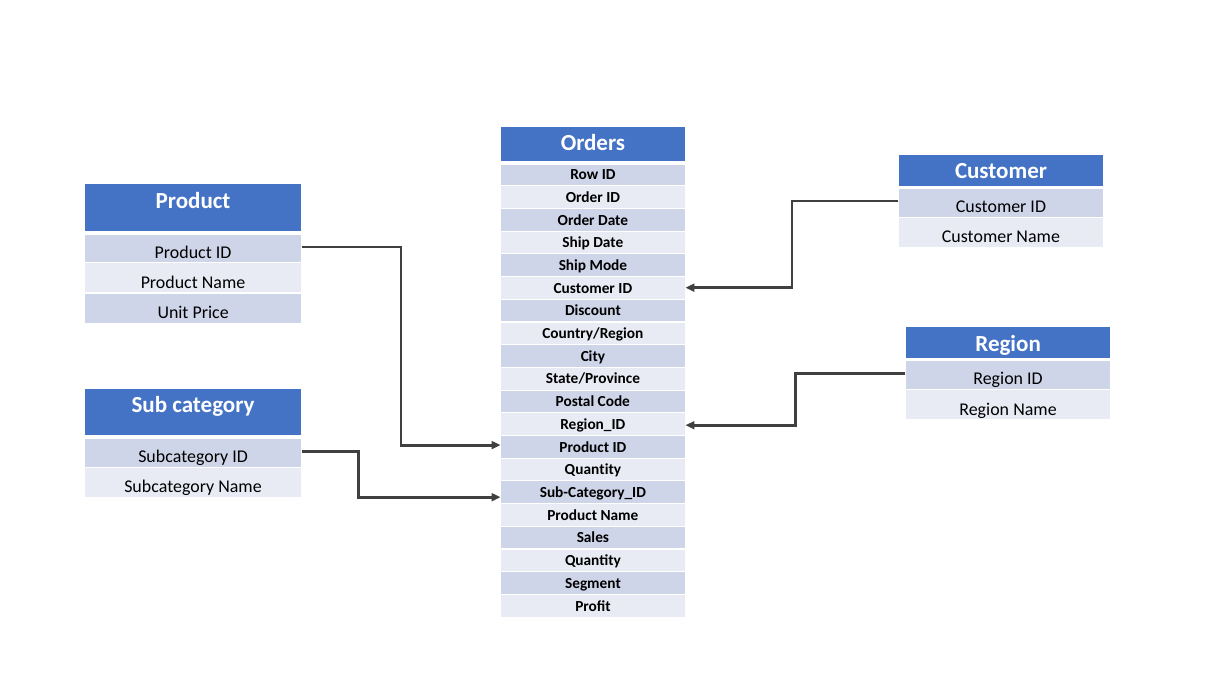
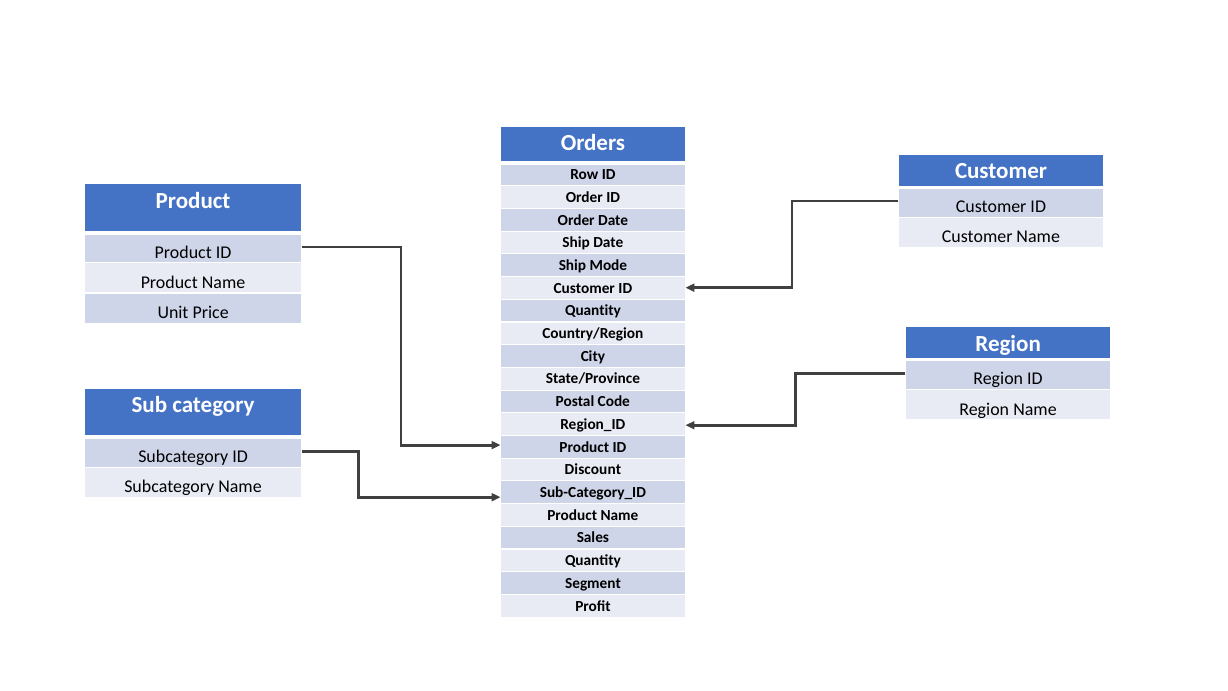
Discount at (593, 311): Discount -> Quantity
Quantity at (593, 470): Quantity -> Discount
